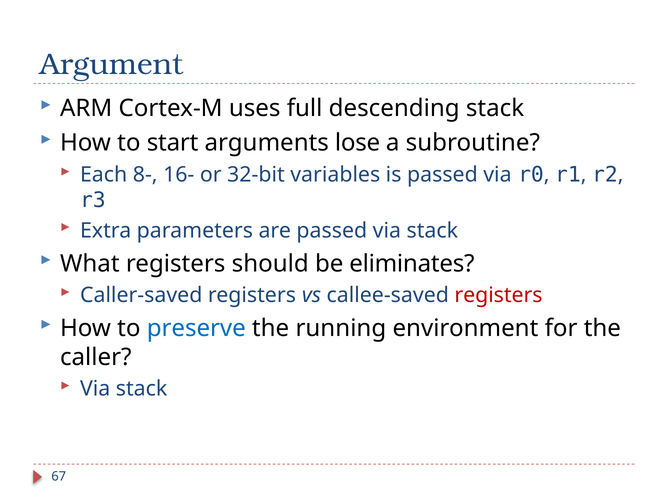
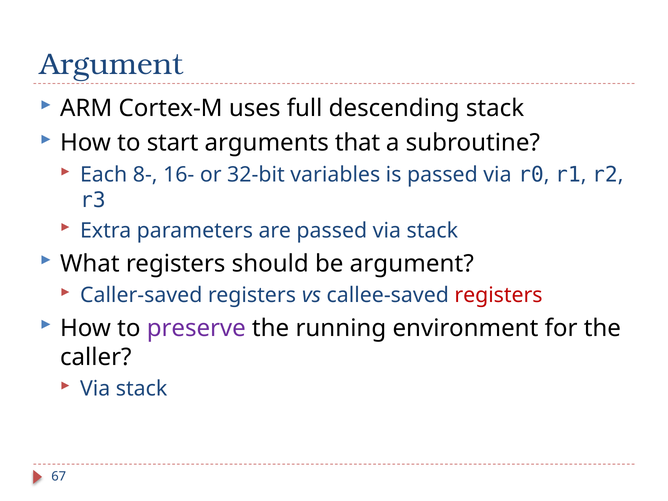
lose: lose -> that
be eliminates: eliminates -> argument
preserve colour: blue -> purple
